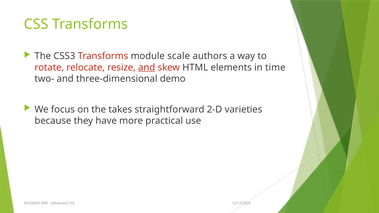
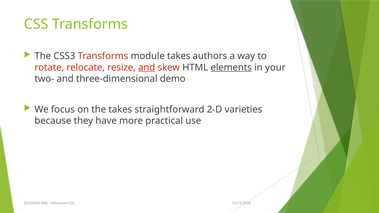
module scale: scale -> takes
elements underline: none -> present
time: time -> your
